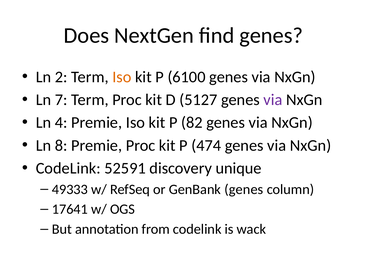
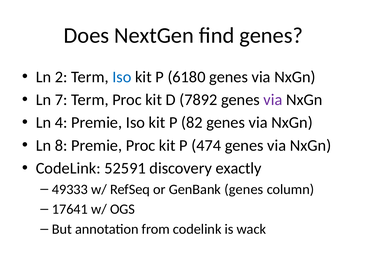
Iso at (122, 77) colour: orange -> blue
6100: 6100 -> 6180
5127: 5127 -> 7892
unique: unique -> exactly
